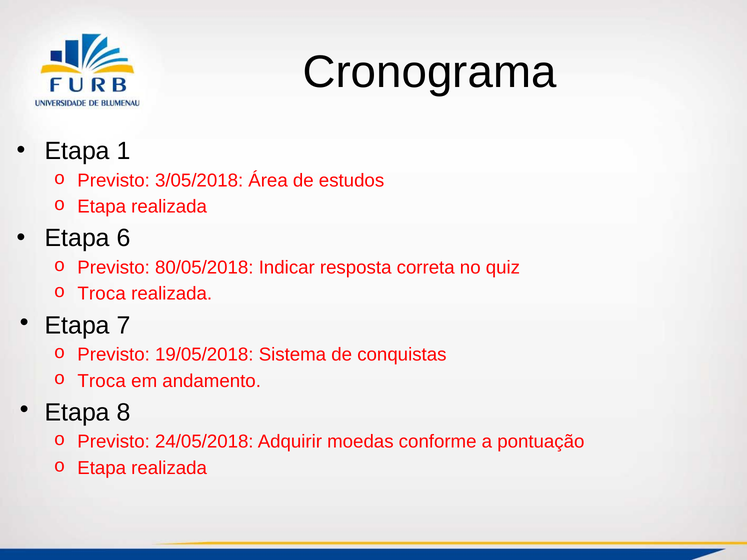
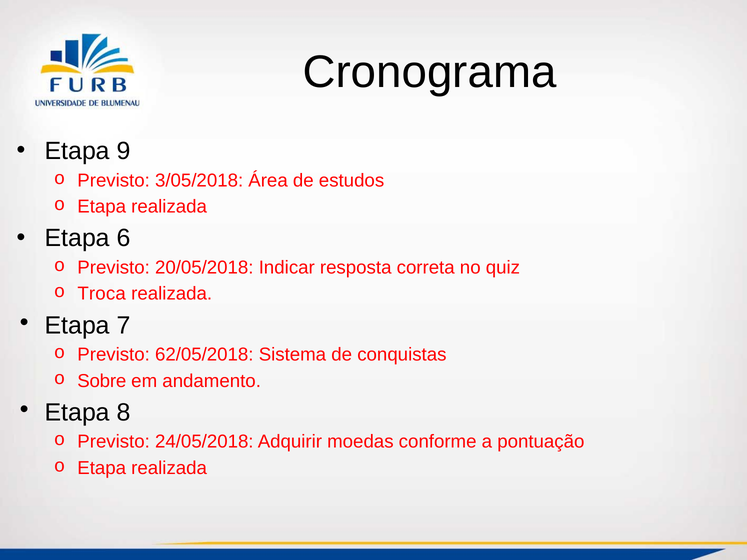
1: 1 -> 9
80/05/2018: 80/05/2018 -> 20/05/2018
19/05/2018: 19/05/2018 -> 62/05/2018
Troca at (102, 381): Troca -> Sobre
